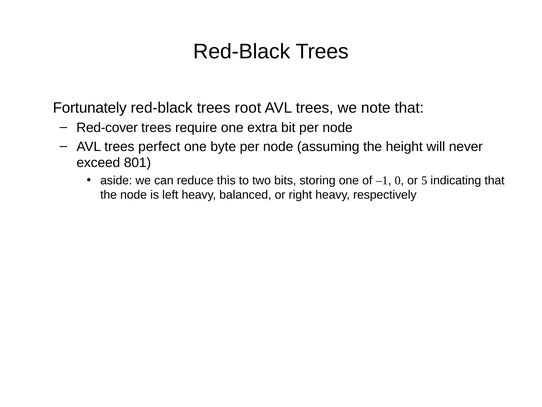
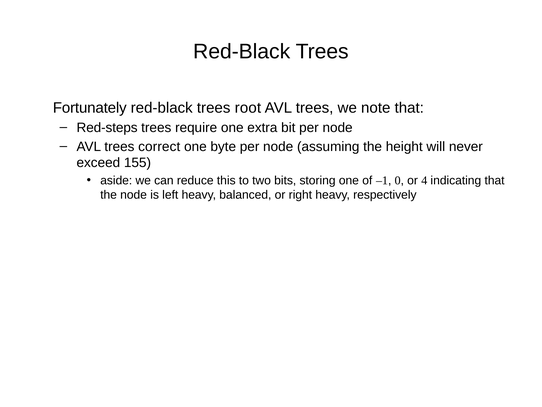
Red-cover: Red-cover -> Red-steps
perfect: perfect -> correct
801: 801 -> 155
5: 5 -> 4
